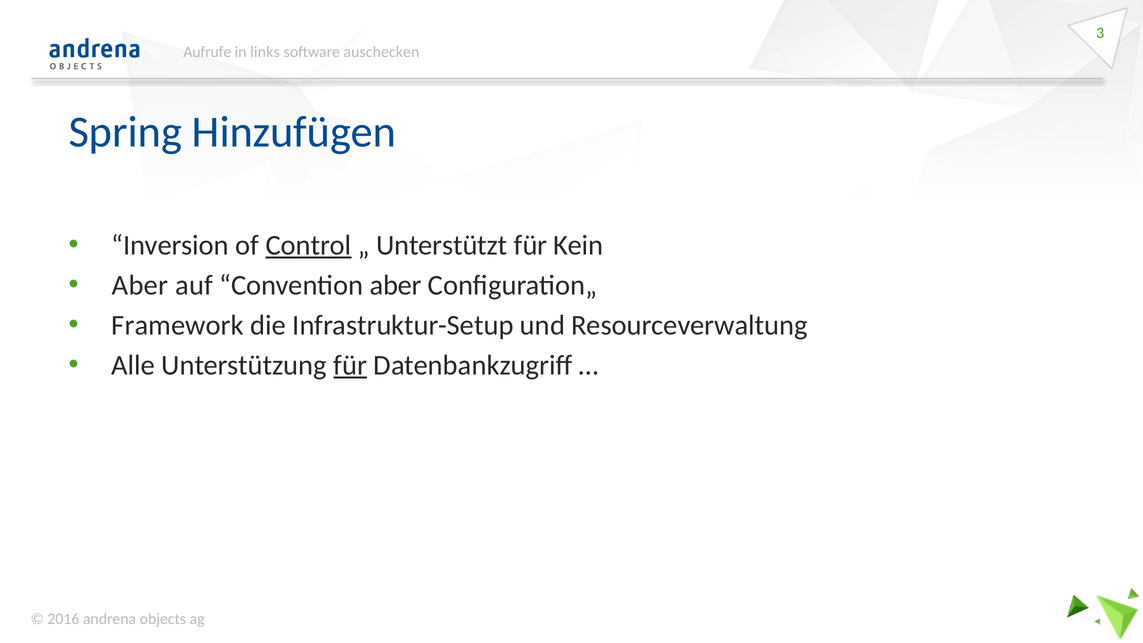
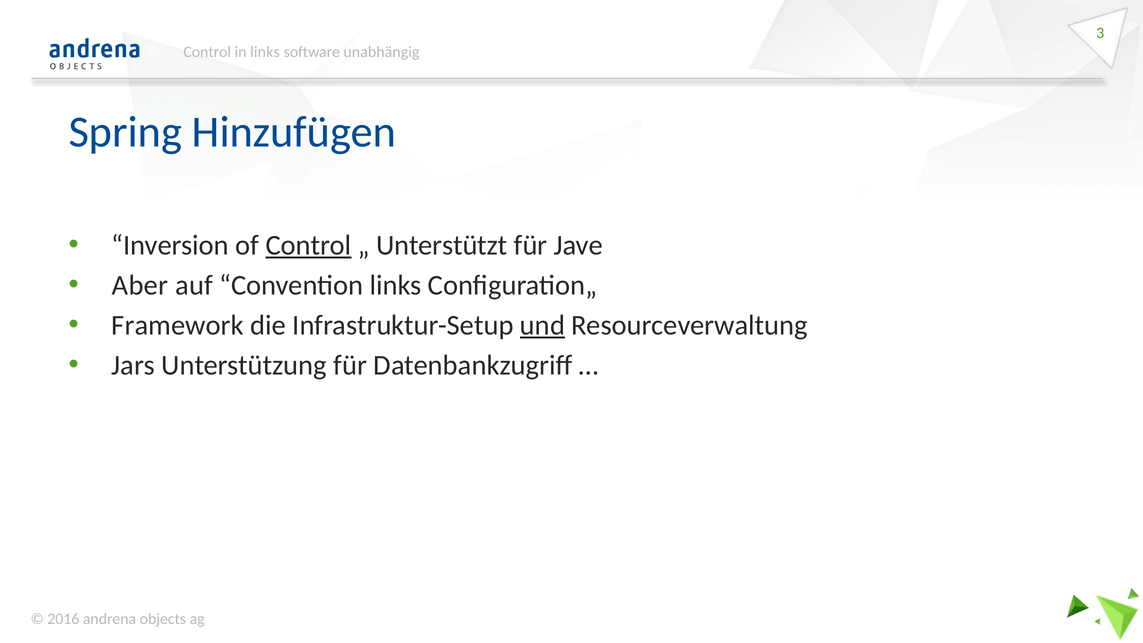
Aufrufe at (207, 52): Aufrufe -> Control
auschecken: auschecken -> unabhängig
Kein: Kein -> Jave
Convention aber: aber -> links
und underline: none -> present
Alle: Alle -> Jars
für at (350, 365) underline: present -> none
